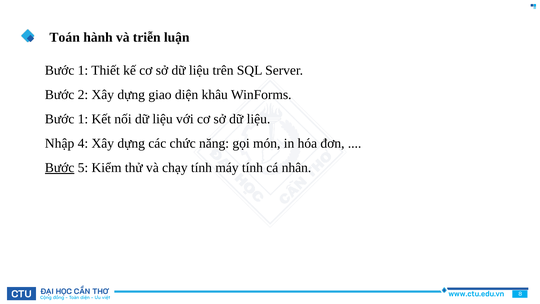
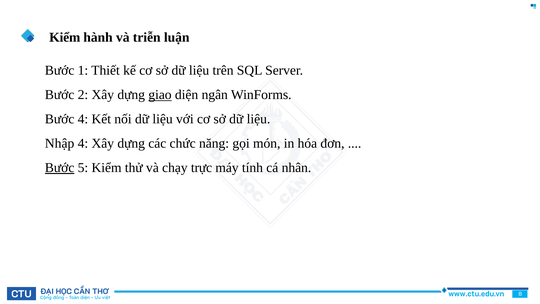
Toán at (65, 37): Toán -> Kiểm
giao underline: none -> present
khâu: khâu -> ngân
1 at (83, 119): 1 -> 4
chạy tính: tính -> trực
